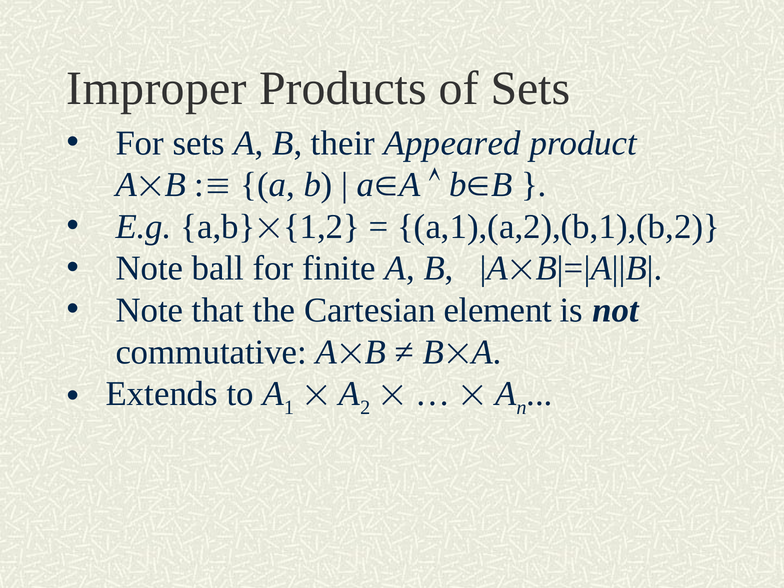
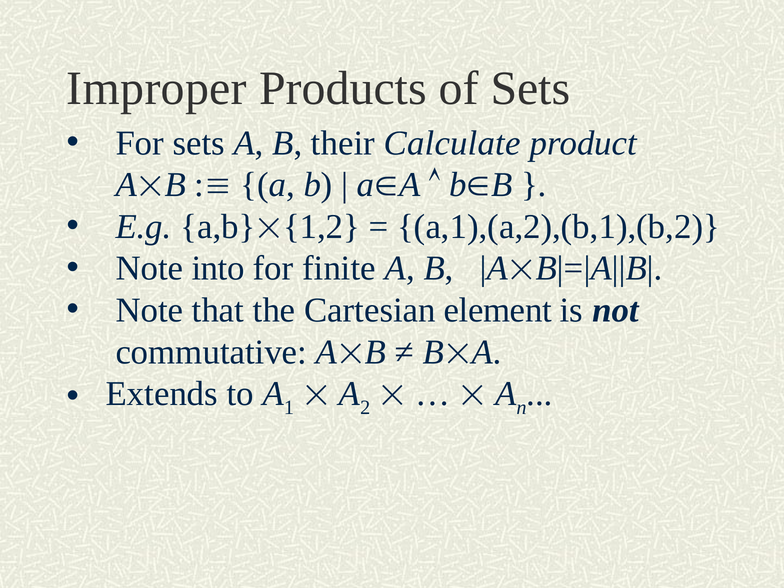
Appeared: Appeared -> Calculate
ball: ball -> into
